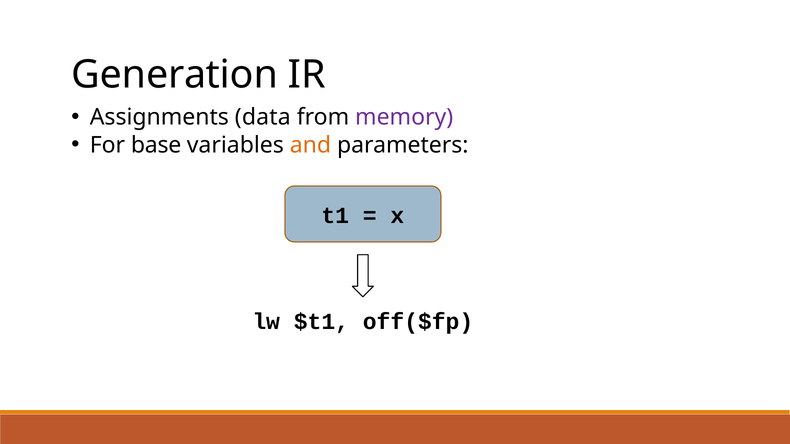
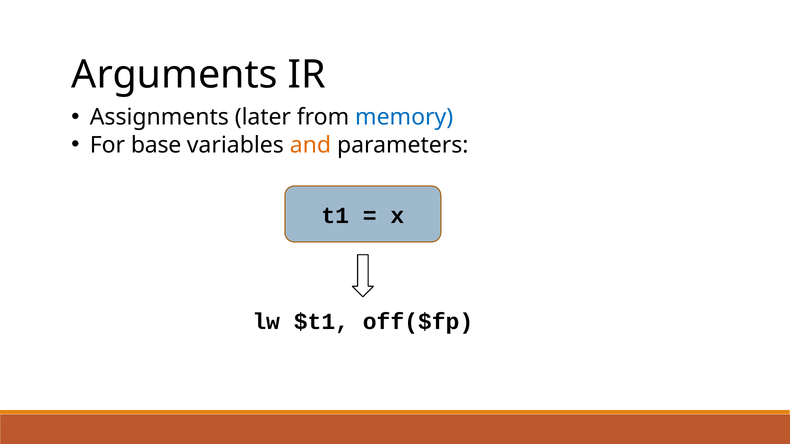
Generation: Generation -> Arguments
data: data -> later
memory colour: purple -> blue
